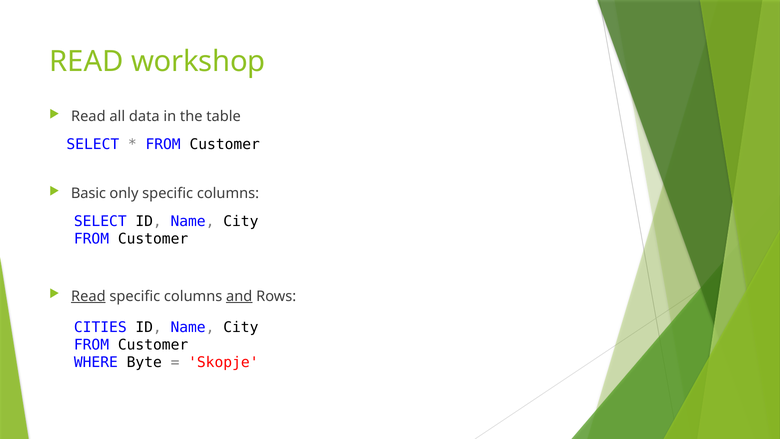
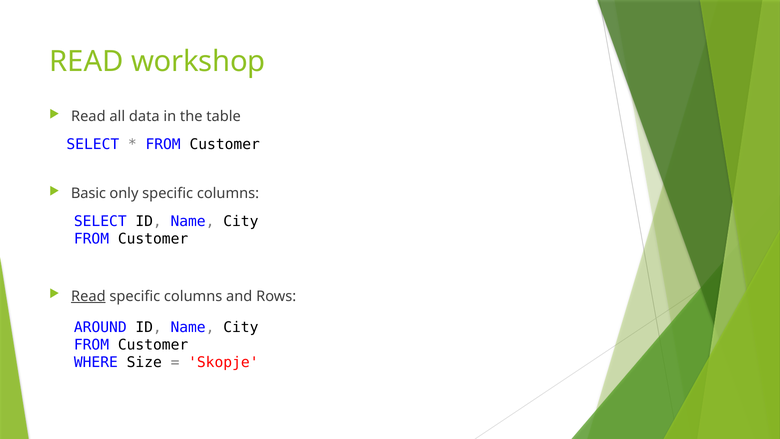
and underline: present -> none
CITIES: CITIES -> AROUND
Byte: Byte -> Size
